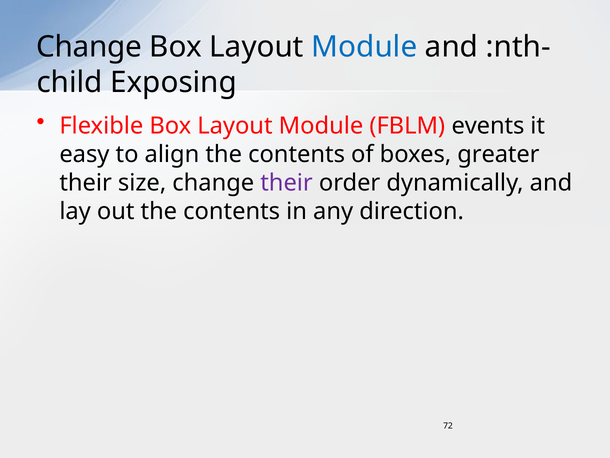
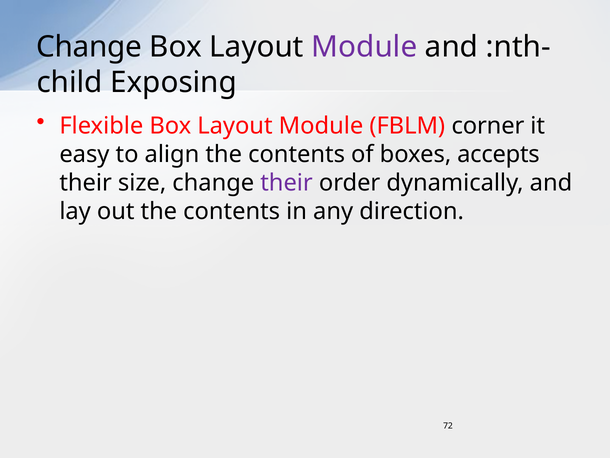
Module at (364, 47) colour: blue -> purple
events: events -> corner
greater: greater -> accepts
